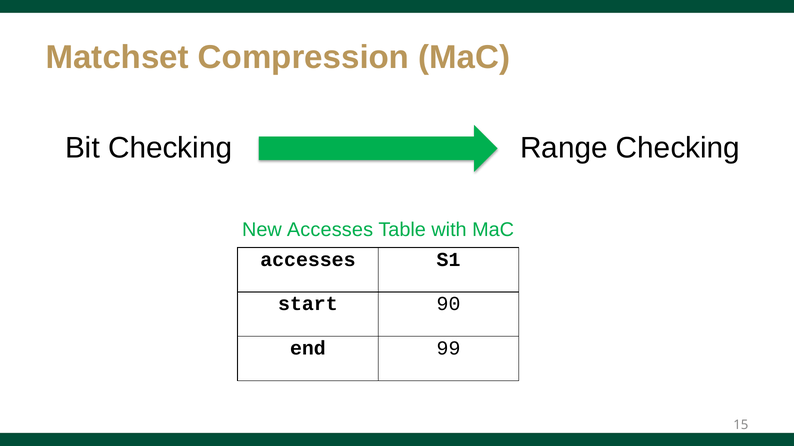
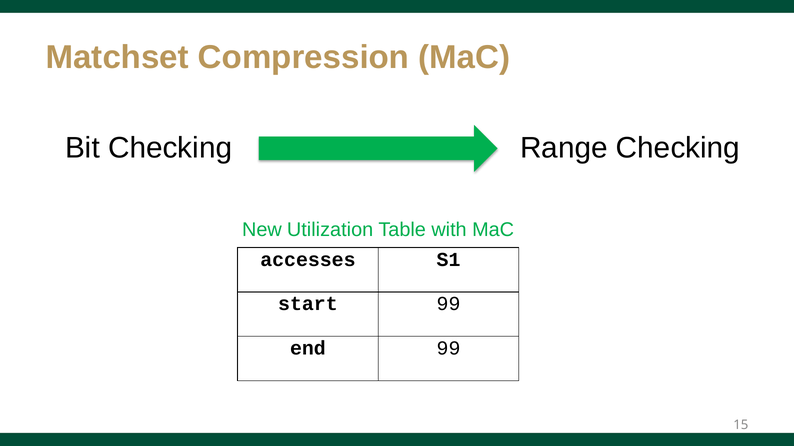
New Accesses: Accesses -> Utilization
start 90: 90 -> 99
